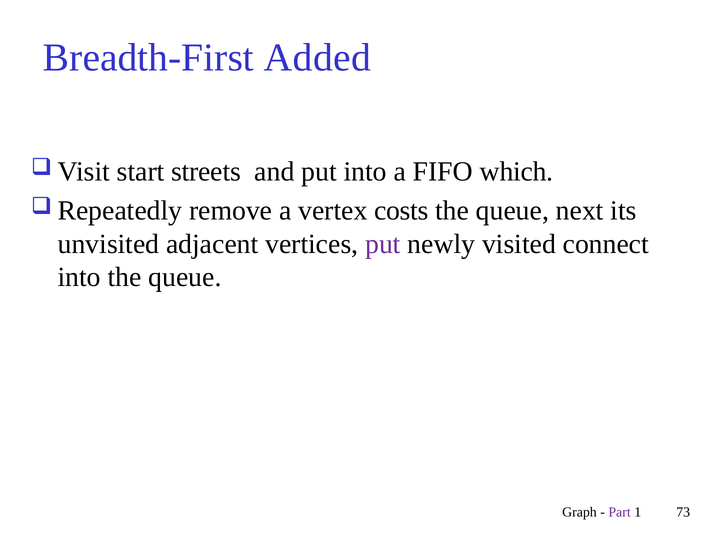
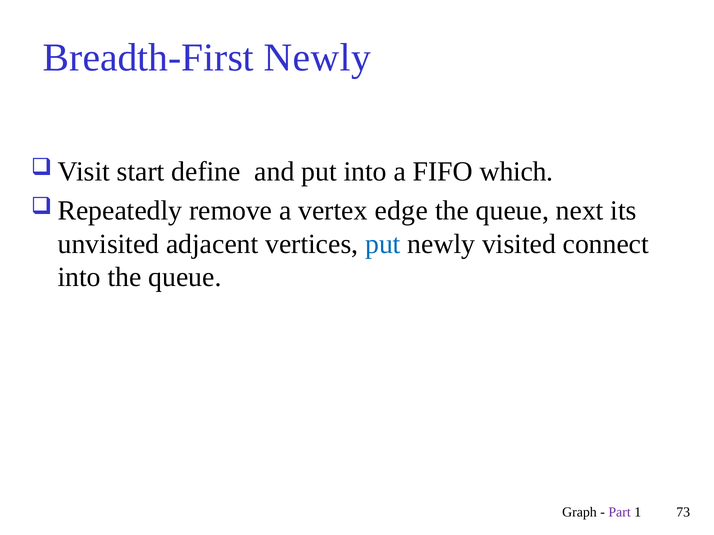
Breadth-First Added: Added -> Newly
streets: streets -> define
costs: costs -> edge
put at (383, 244) colour: purple -> blue
